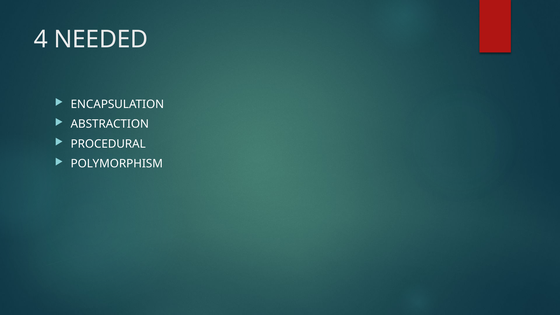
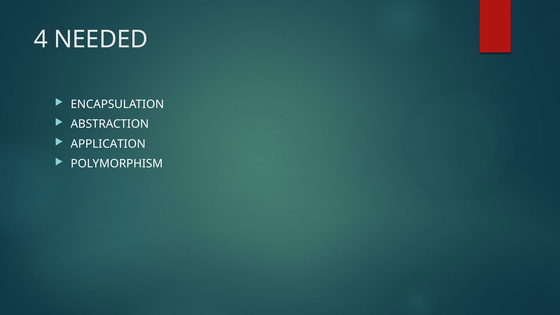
PROCEDURAL: PROCEDURAL -> APPLICATION
